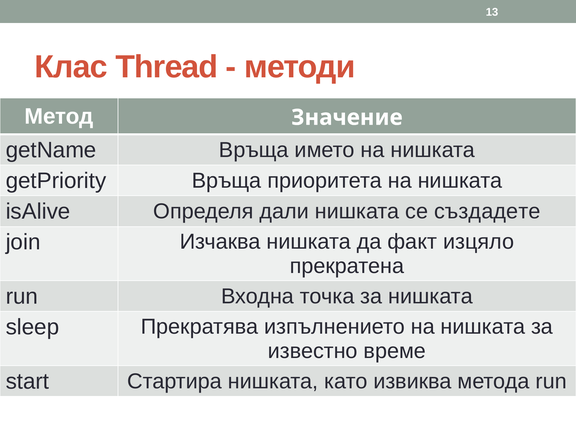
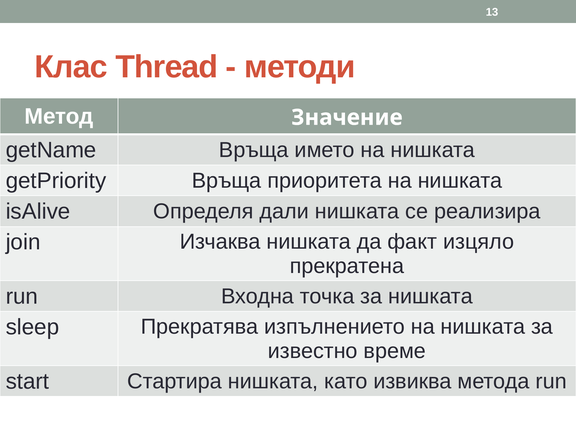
създадете: създадете -> реализира
